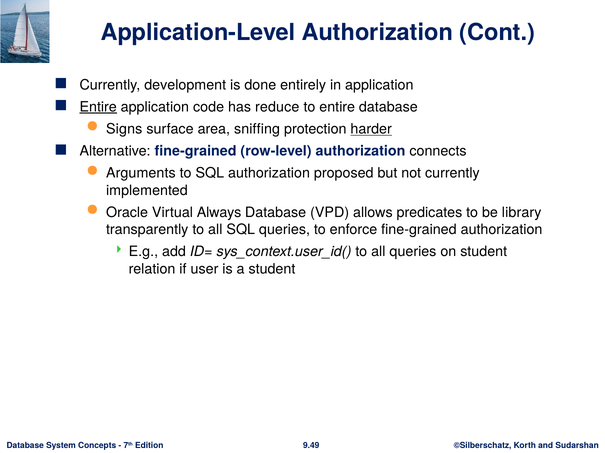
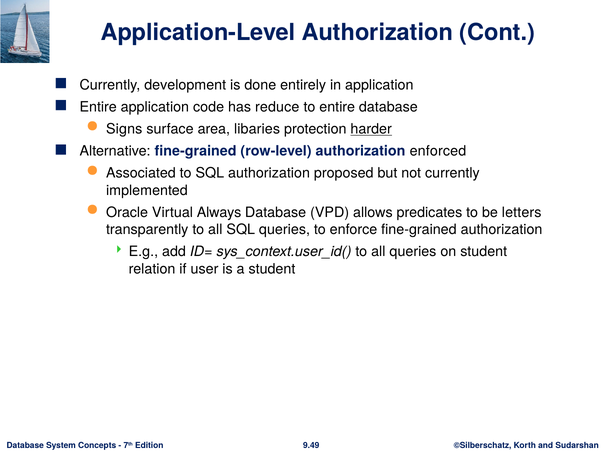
Entire at (98, 107) underline: present -> none
sniffing: sniffing -> libaries
connects: connects -> enforced
Arguments: Arguments -> Associated
library: library -> letters
